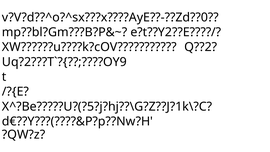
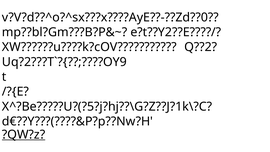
?QW?z underline: none -> present
